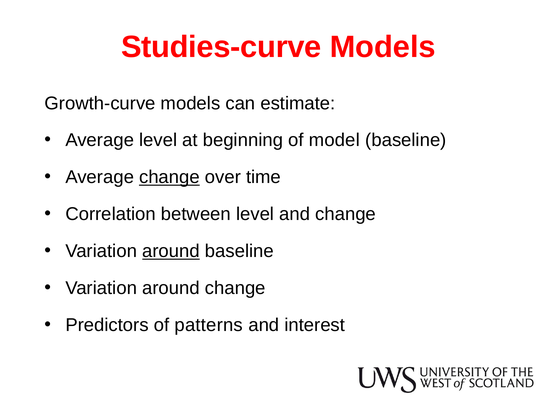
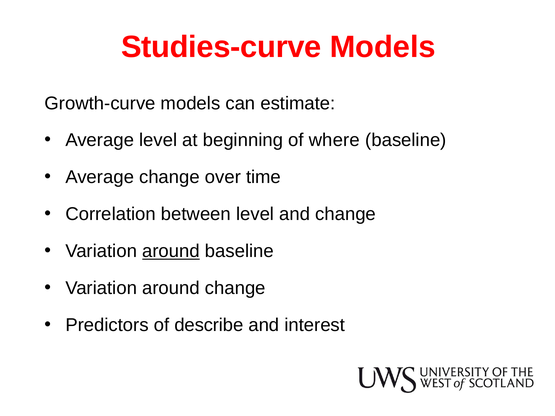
model: model -> where
change at (169, 177) underline: present -> none
patterns: patterns -> describe
